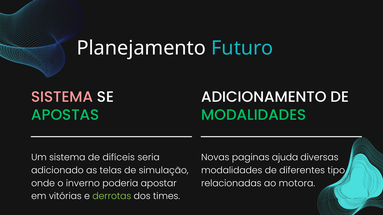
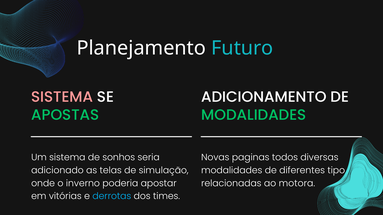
difíceis: difíceis -> sonhos
ajuda: ajuda -> todos
derrotas colour: light green -> light blue
